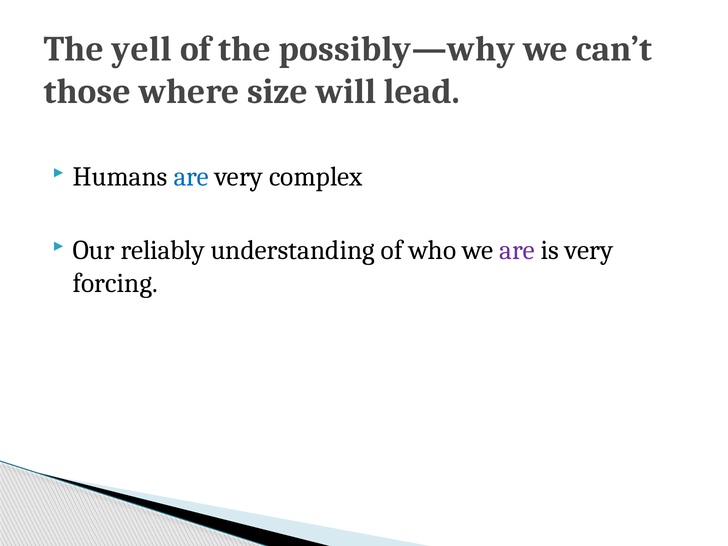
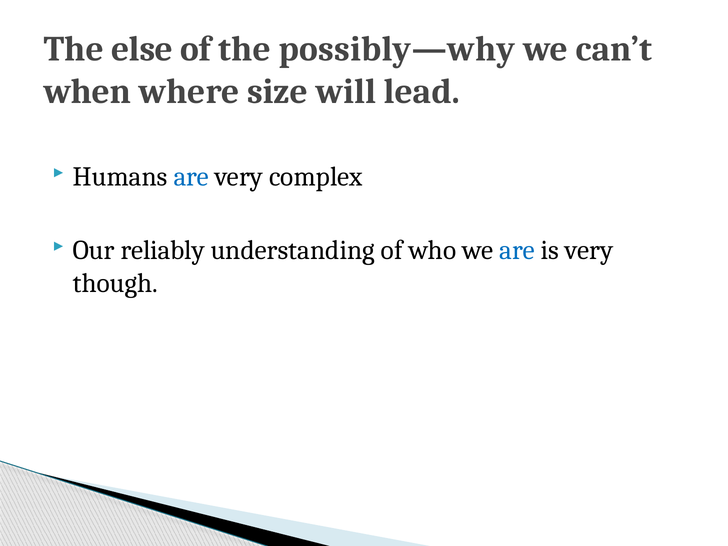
yell: yell -> else
those: those -> when
are at (517, 250) colour: purple -> blue
forcing: forcing -> though
